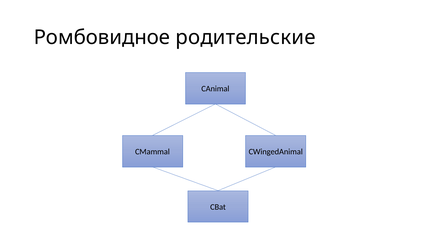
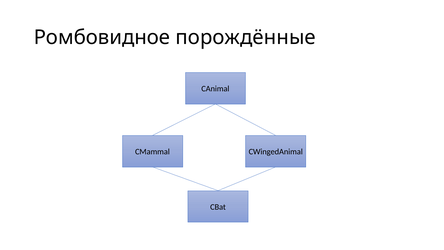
родительские: родительские -> порождённые
